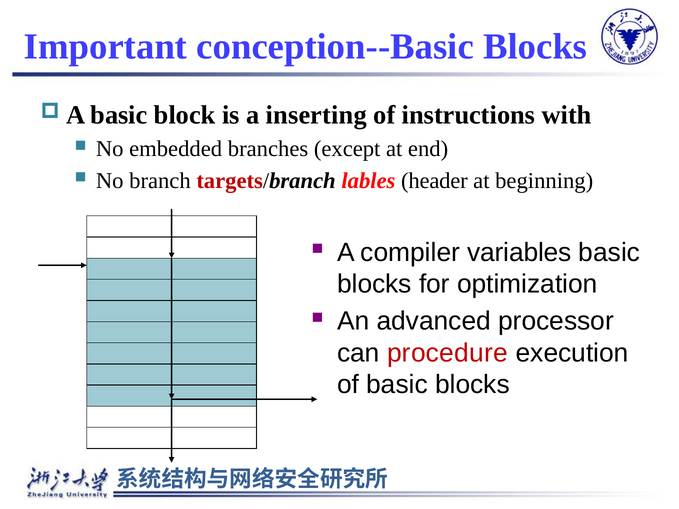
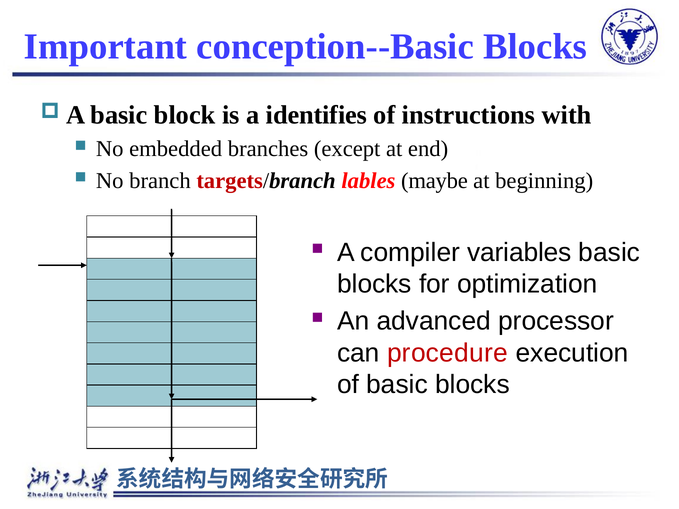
inserting: inserting -> identifies
header: header -> maybe
